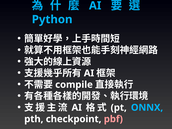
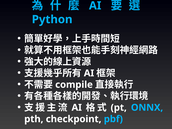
pbf colour: pink -> light blue
